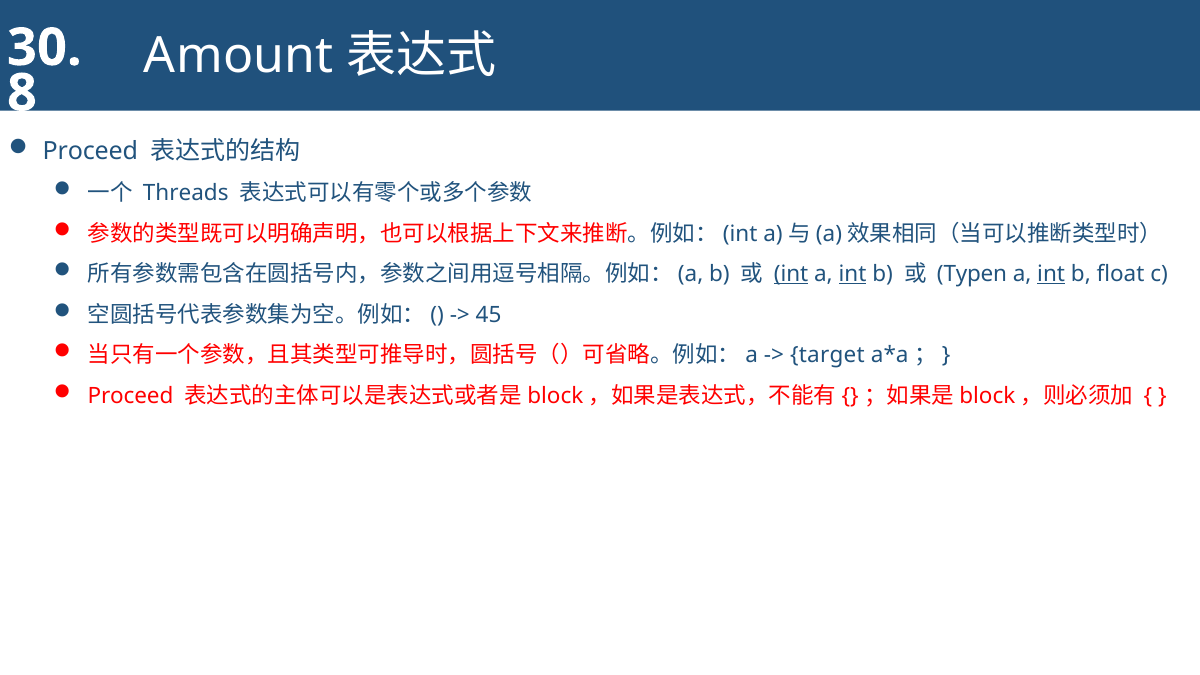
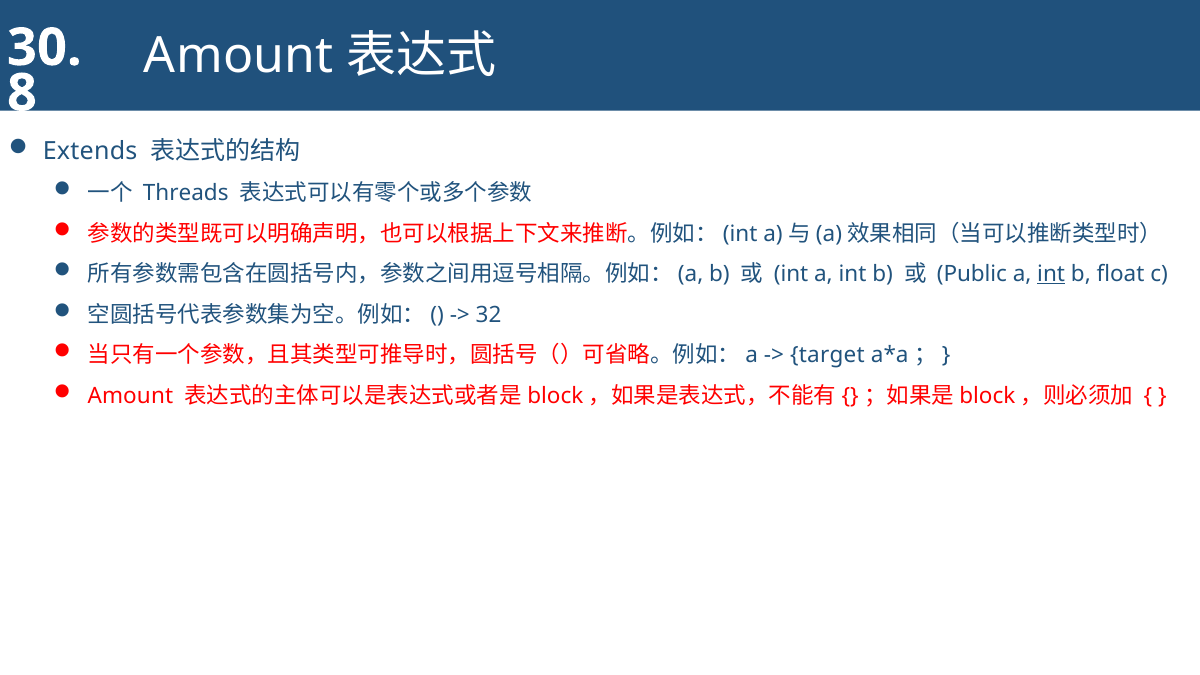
Proceed at (90, 151): Proceed -> Extends
int at (791, 274) underline: present -> none
int at (853, 274) underline: present -> none
Typen: Typen -> Public
45: 45 -> 32
Proceed at (130, 396): Proceed -> Amount
